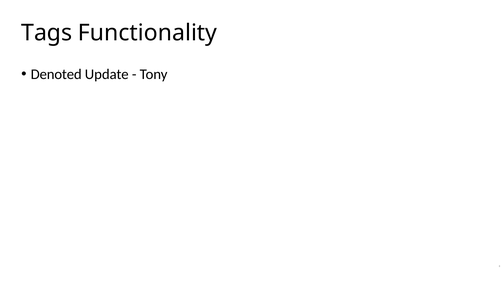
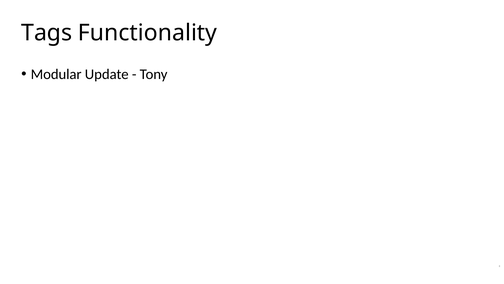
Denoted: Denoted -> Modular
